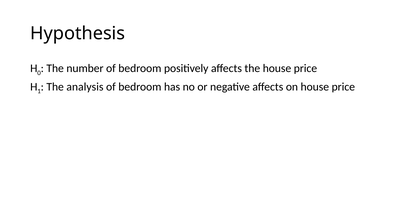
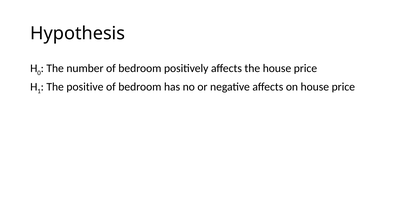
analysis: analysis -> positive
